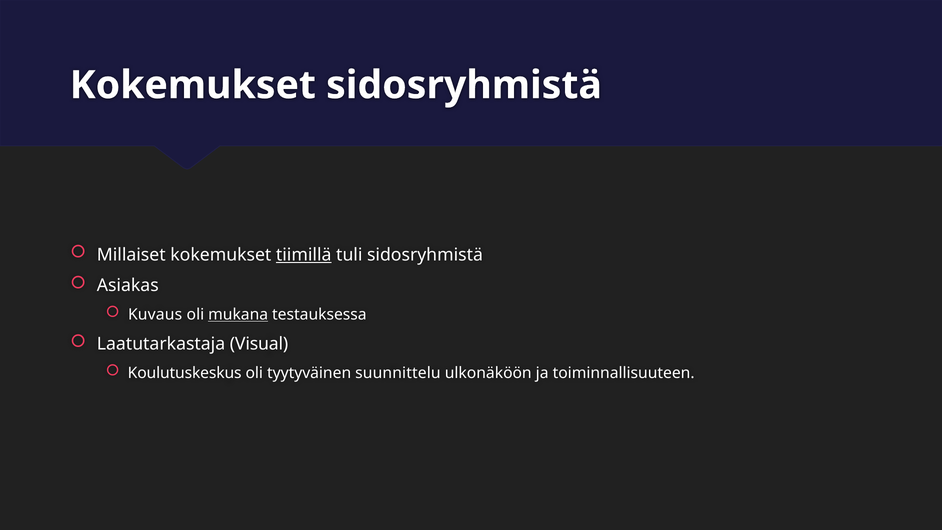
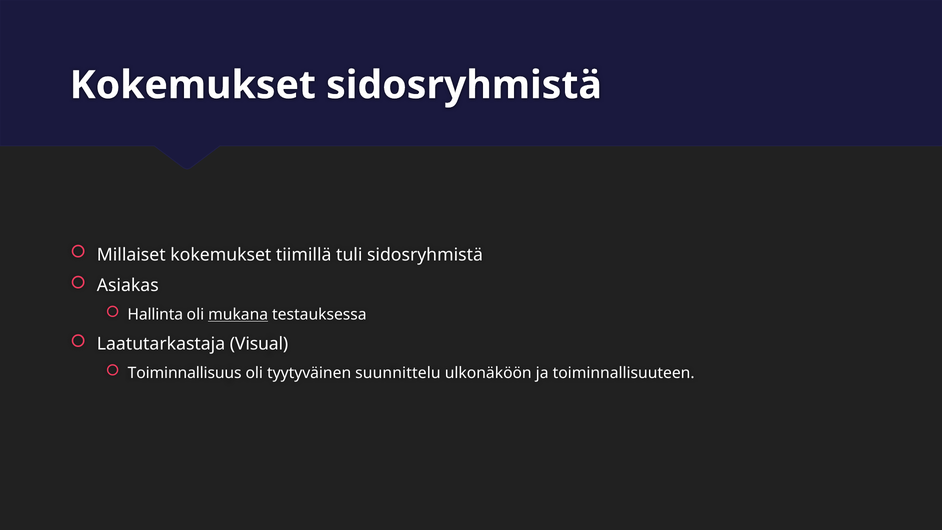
tiimillä underline: present -> none
Kuvaus: Kuvaus -> Hallinta
Koulutuskeskus: Koulutuskeskus -> Toiminnallisuus
